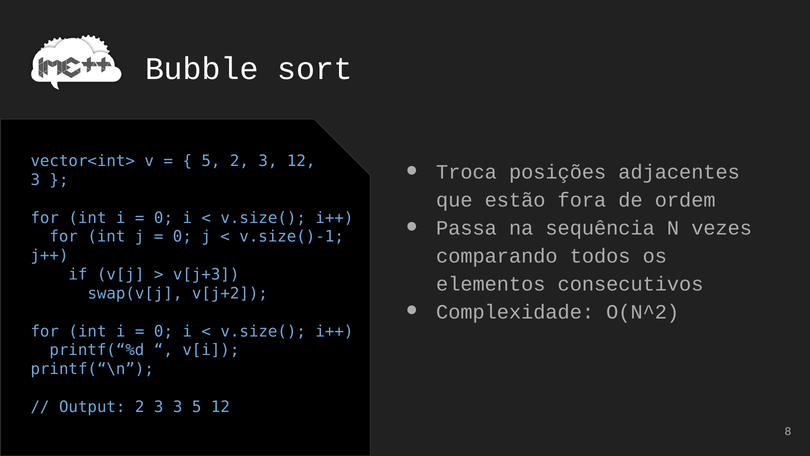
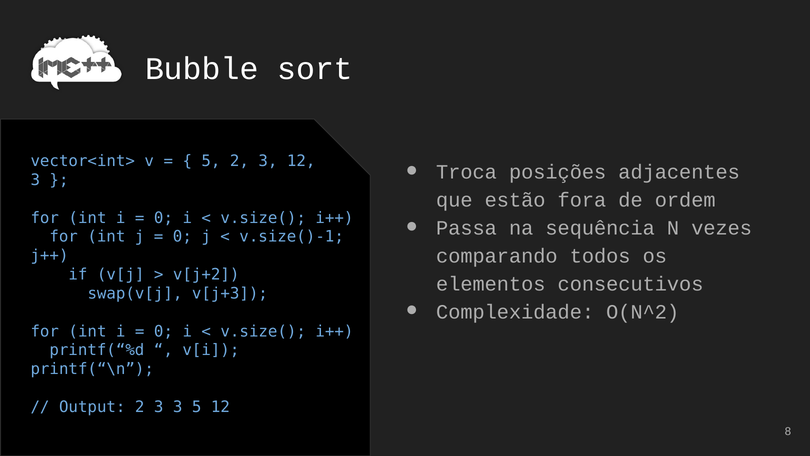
v[j+3: v[j+3 -> v[j+2
v[j+2: v[j+2 -> v[j+3
